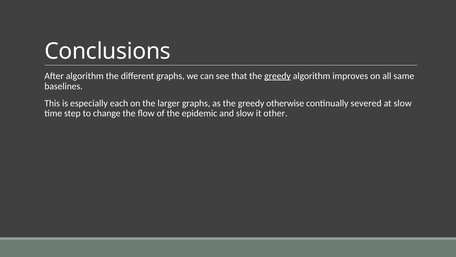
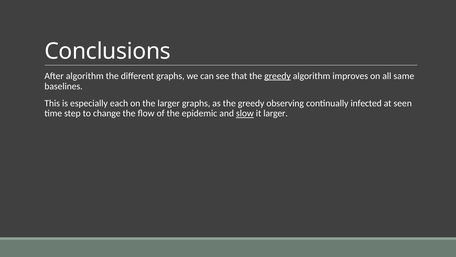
otherwise: otherwise -> observing
severed: severed -> infected
at slow: slow -> seen
slow at (245, 113) underline: none -> present
it other: other -> larger
